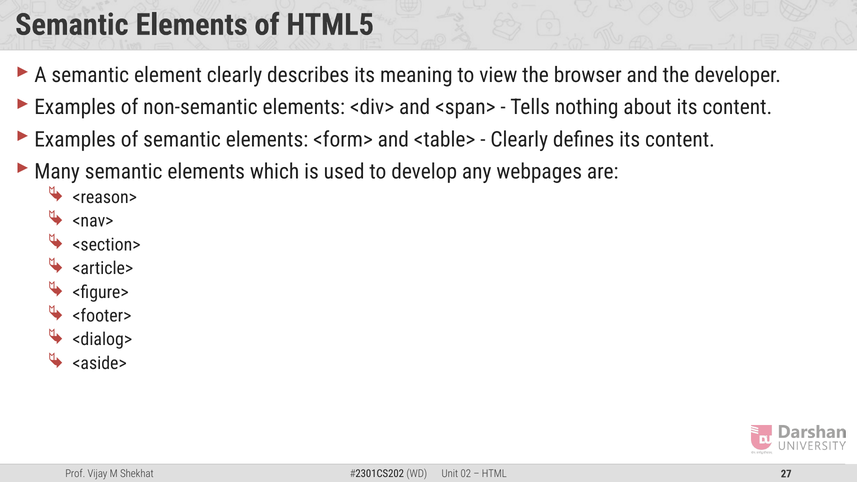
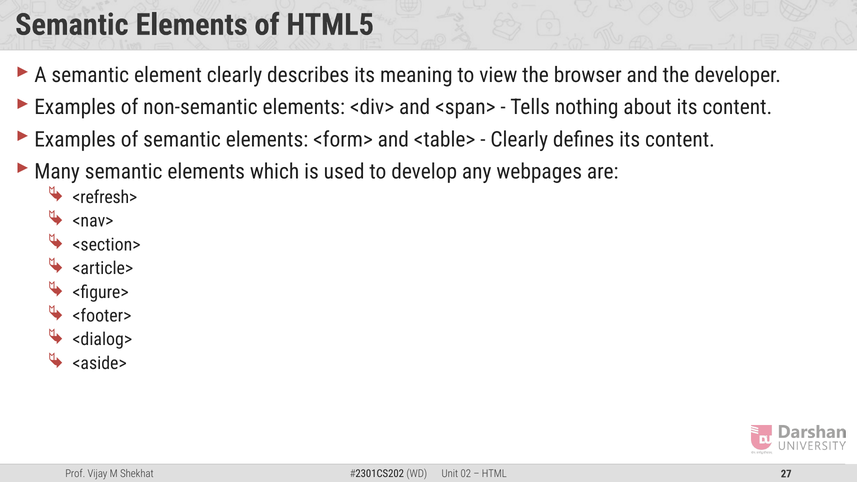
<reason>: <reason> -> <refresh>
